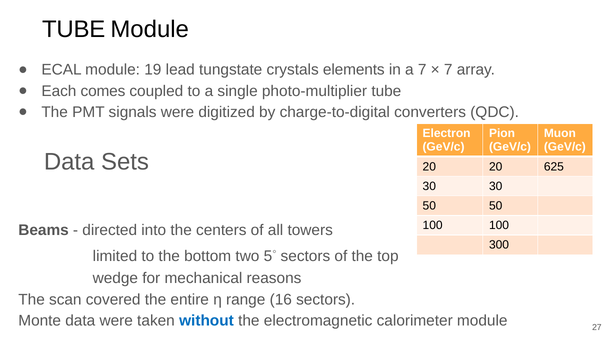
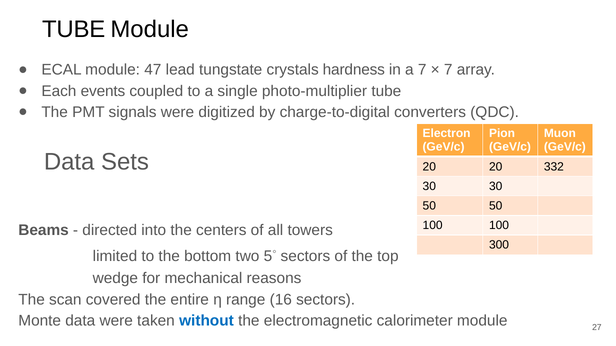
19: 19 -> 47
elements: elements -> hardness
comes: comes -> events
625: 625 -> 332
